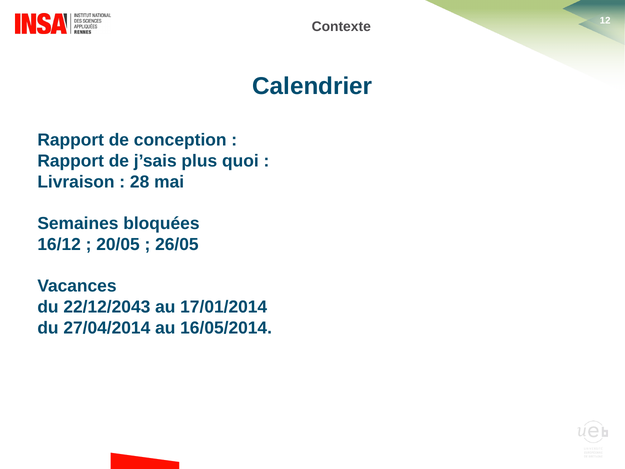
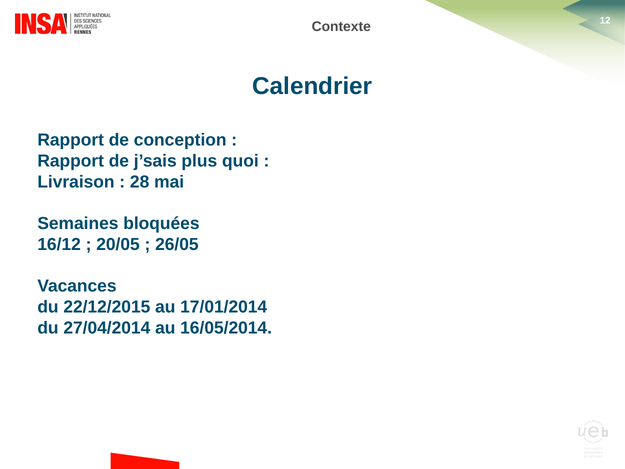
22/12/2043: 22/12/2043 -> 22/12/2015
